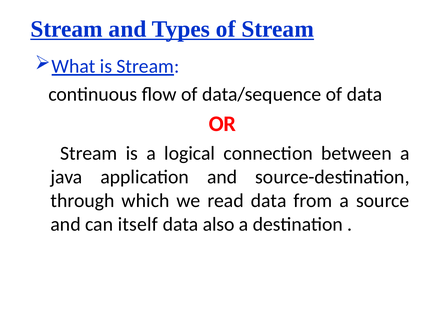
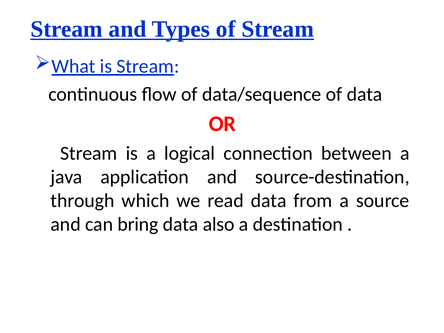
itself: itself -> bring
